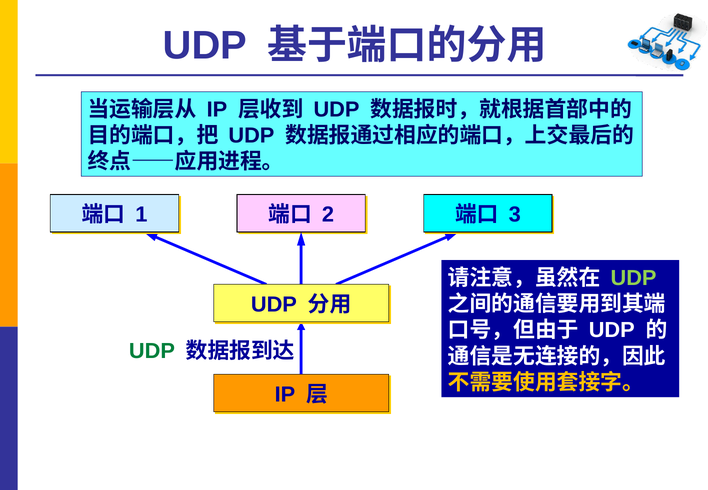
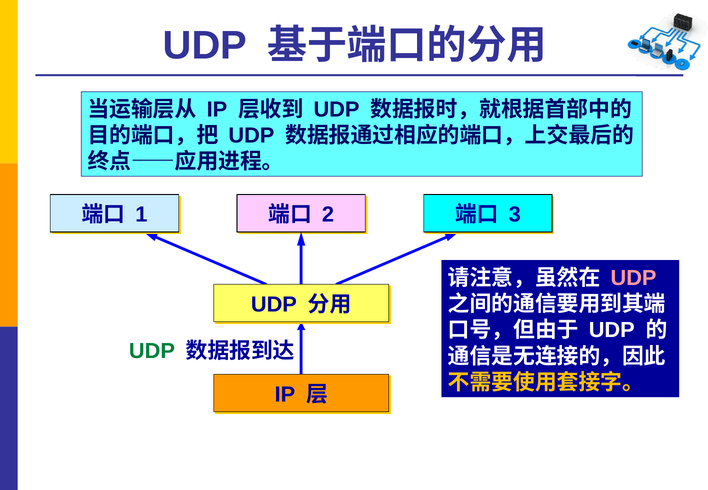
UDP at (634, 278) colour: light green -> pink
